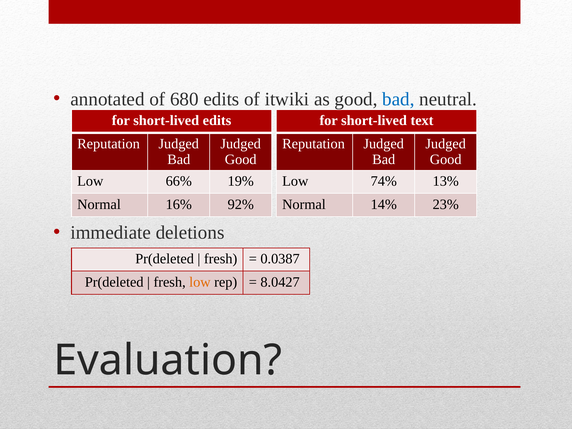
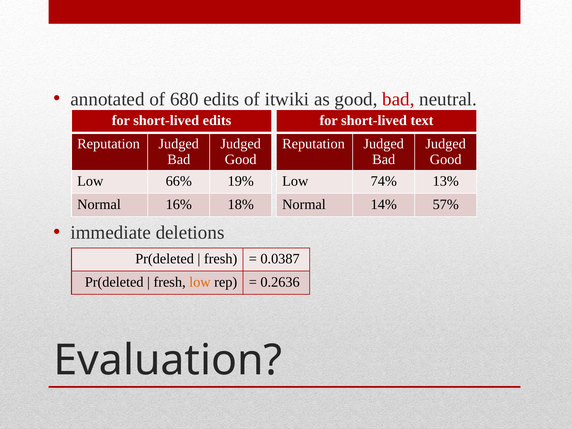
bad at (398, 99) colour: blue -> red
92%: 92% -> 18%
23%: 23% -> 57%
8.0427: 8.0427 -> 0.2636
